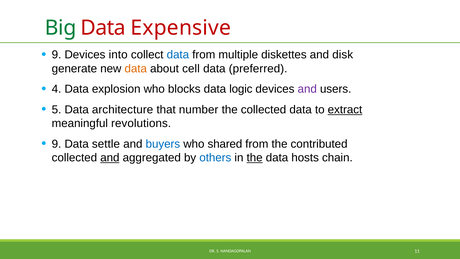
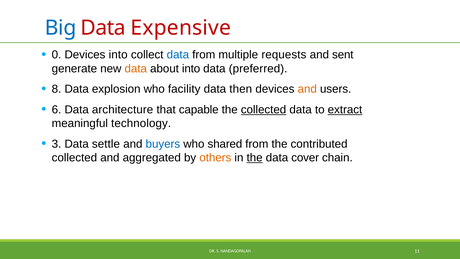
Big colour: green -> blue
9 at (57, 55): 9 -> 0
diskettes: diskettes -> requests
disk: disk -> sent
about cell: cell -> into
4: 4 -> 8
blocks: blocks -> facility
logic: logic -> then
and at (307, 89) colour: purple -> orange
5: 5 -> 6
number: number -> capable
collected at (264, 110) underline: none -> present
revolutions: revolutions -> technology
9 at (57, 144): 9 -> 3
and at (110, 158) underline: present -> none
others colour: blue -> orange
hosts: hosts -> cover
